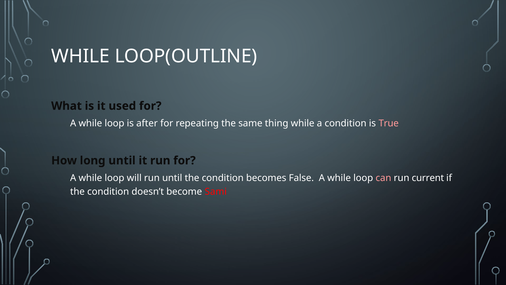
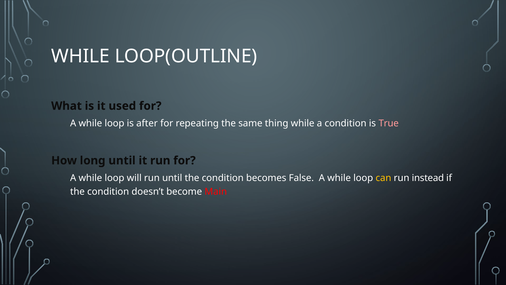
can colour: pink -> yellow
current: current -> instead
Sami: Sami -> Main
